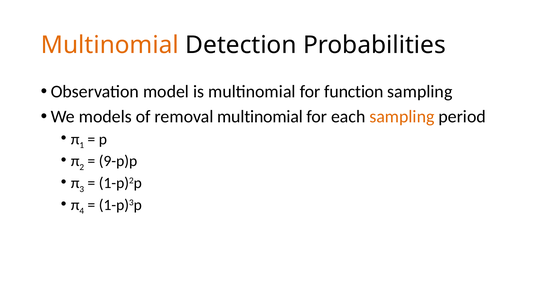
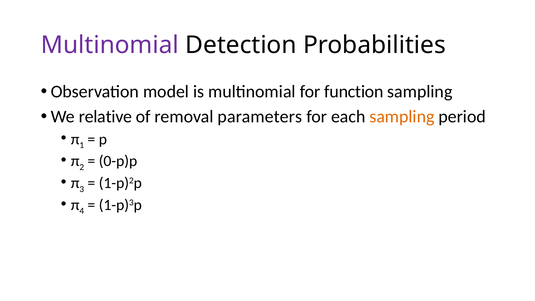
Multinomial at (110, 45) colour: orange -> purple
models: models -> relative
removal multinomial: multinomial -> parameters
9-p)p: 9-p)p -> 0-p)p
